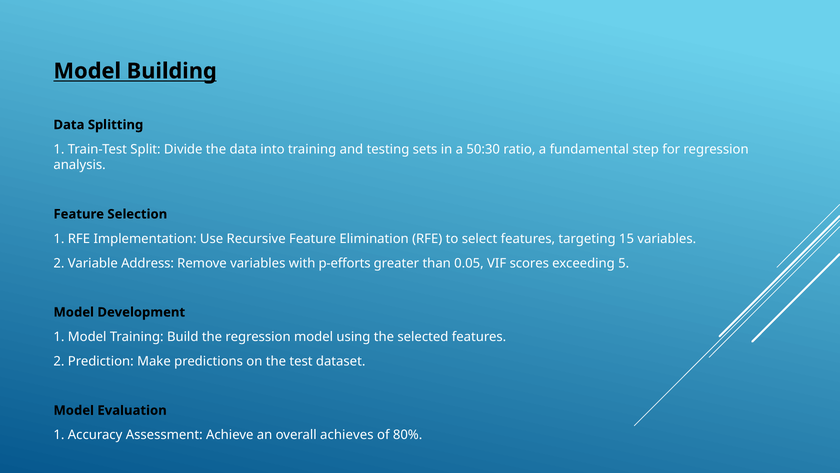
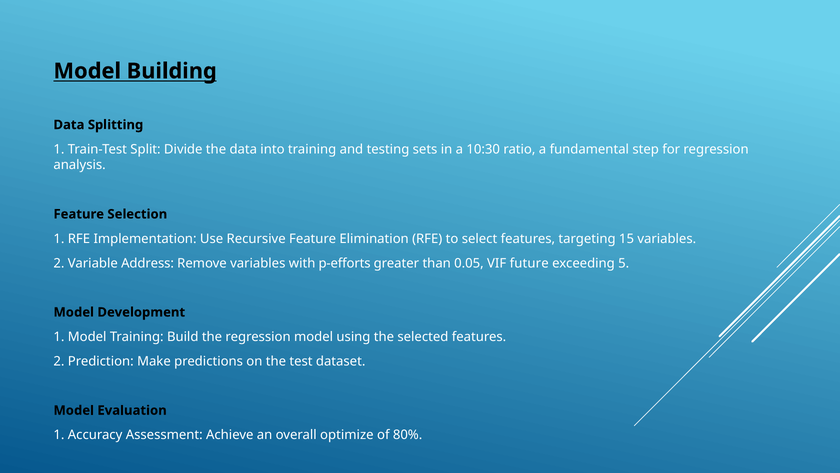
50:30: 50:30 -> 10:30
scores: scores -> future
achieves: achieves -> optimize
